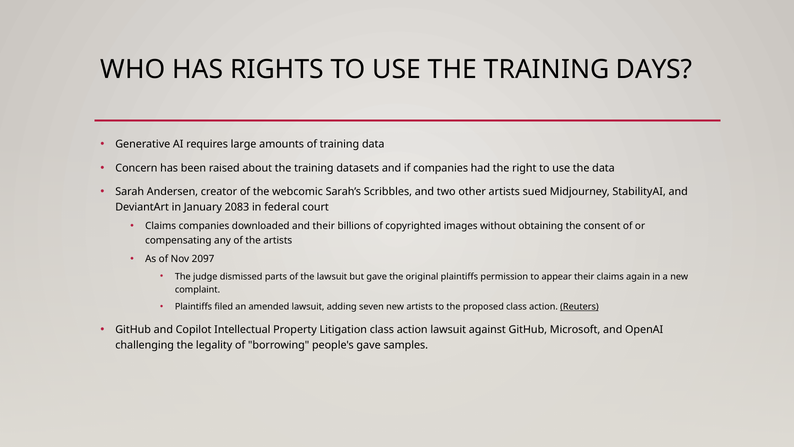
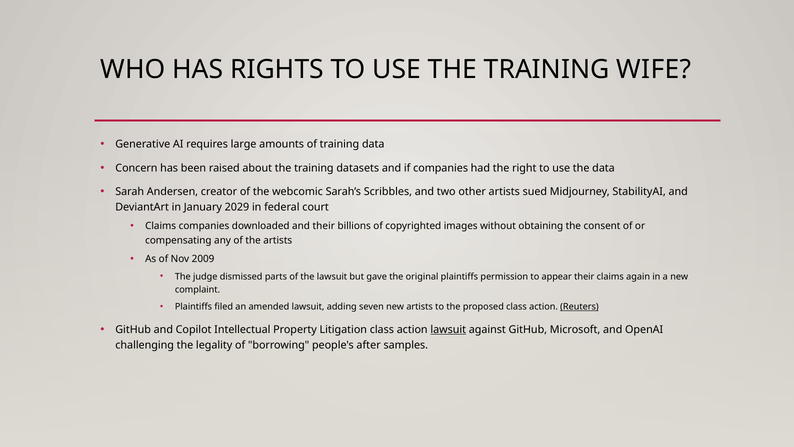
DAYS: DAYS -> WIFE
2083: 2083 -> 2029
2097: 2097 -> 2009
lawsuit at (448, 330) underline: none -> present
people's gave: gave -> after
